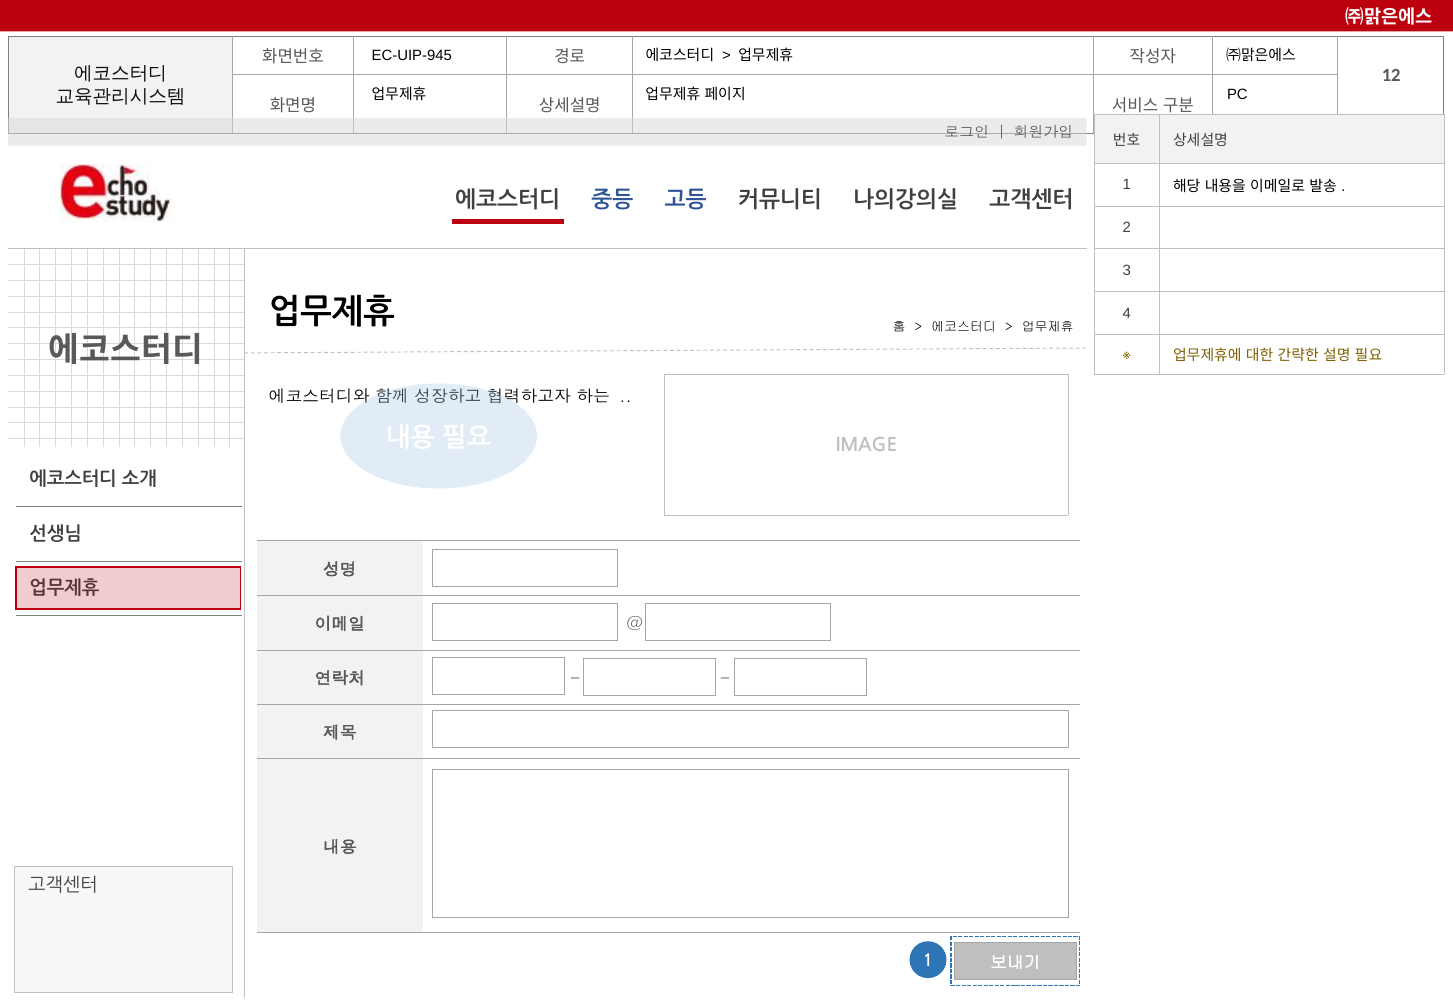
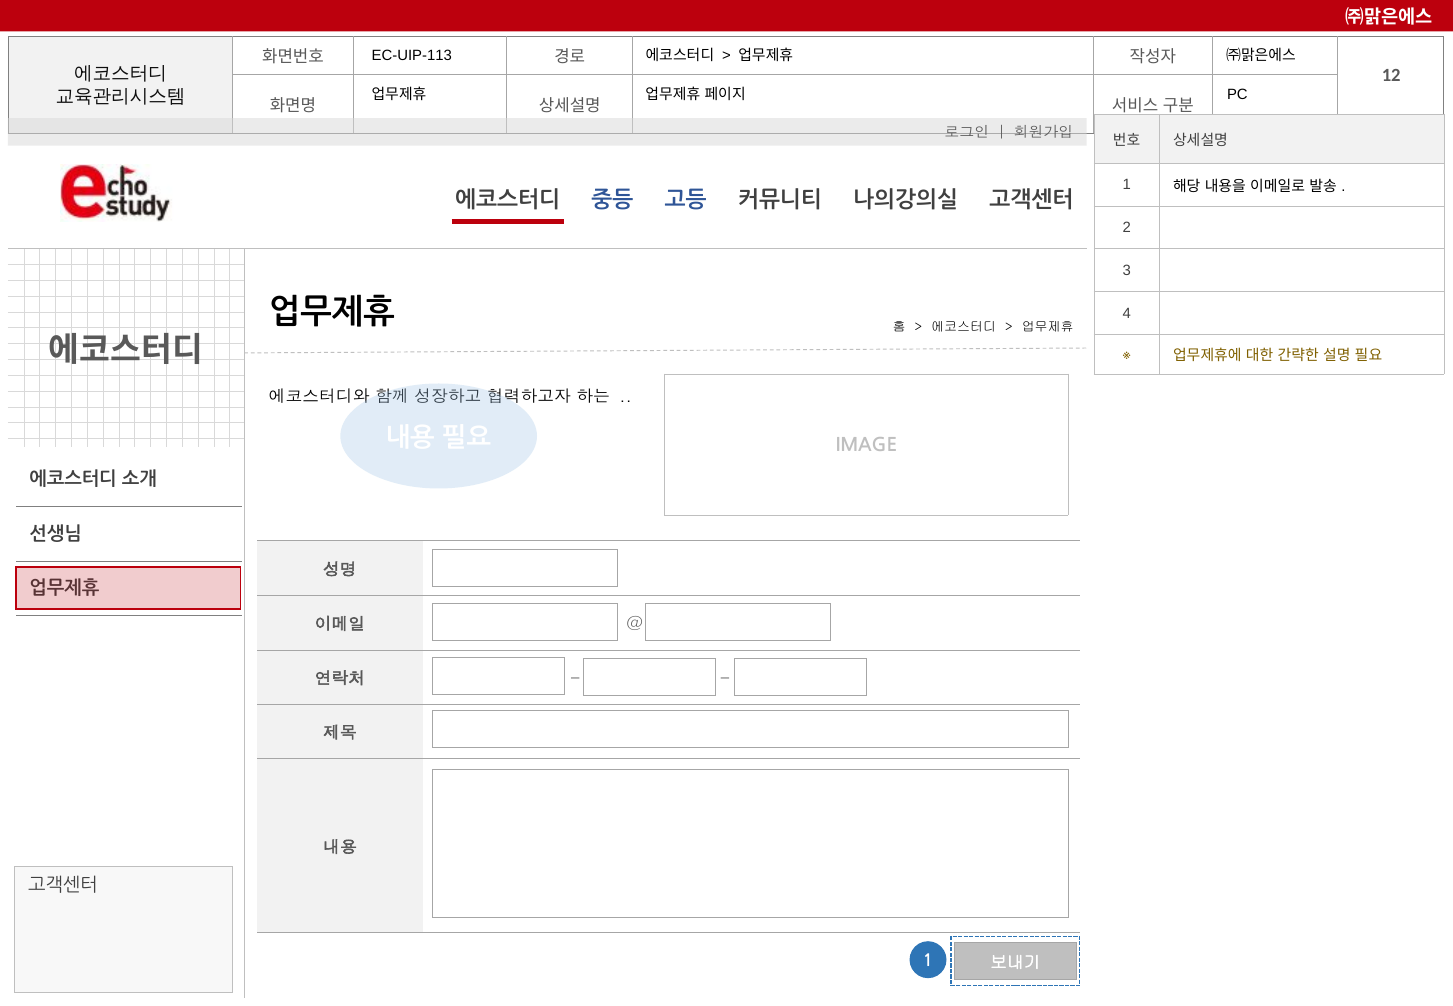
EC-UIP-945: EC-UIP-945 -> EC-UIP-113
